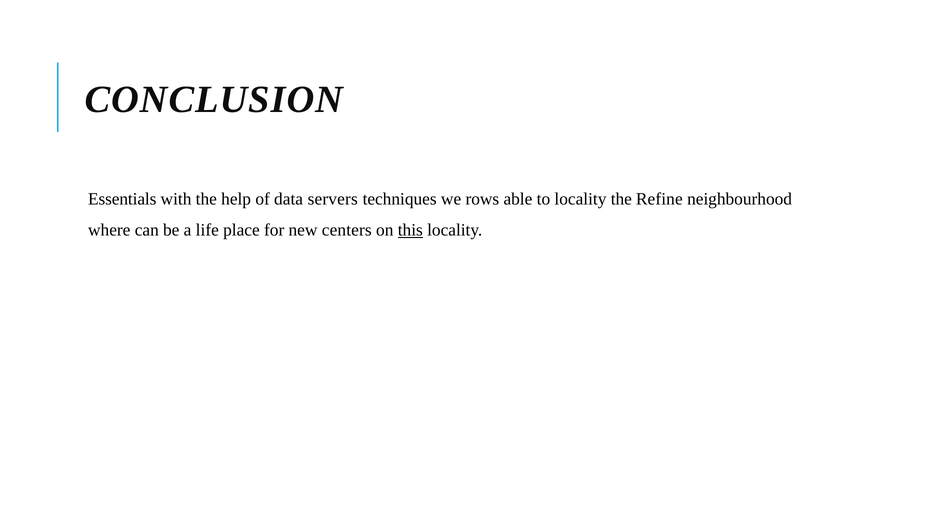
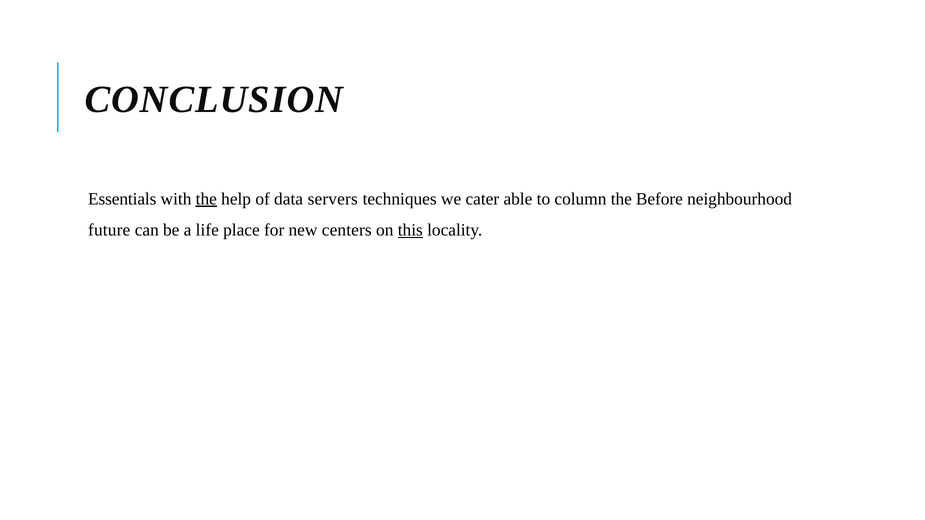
the at (206, 199) underline: none -> present
rows: rows -> cater
to locality: locality -> column
Refine: Refine -> Before
where: where -> future
